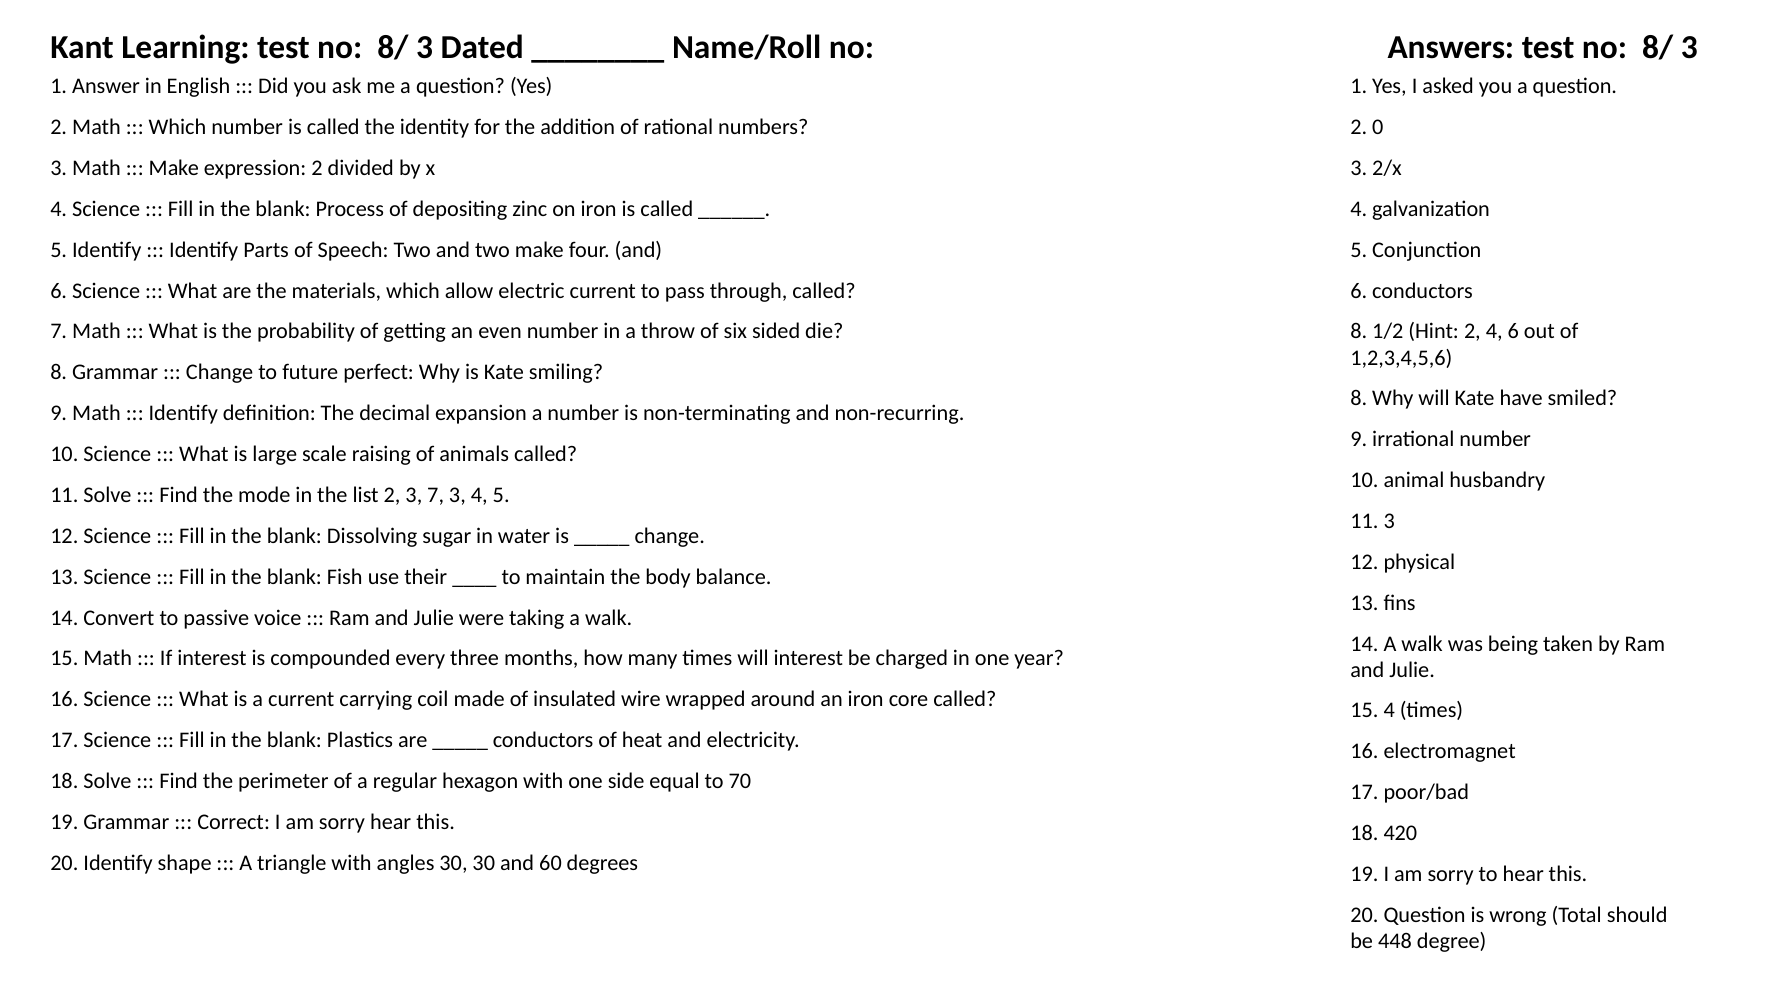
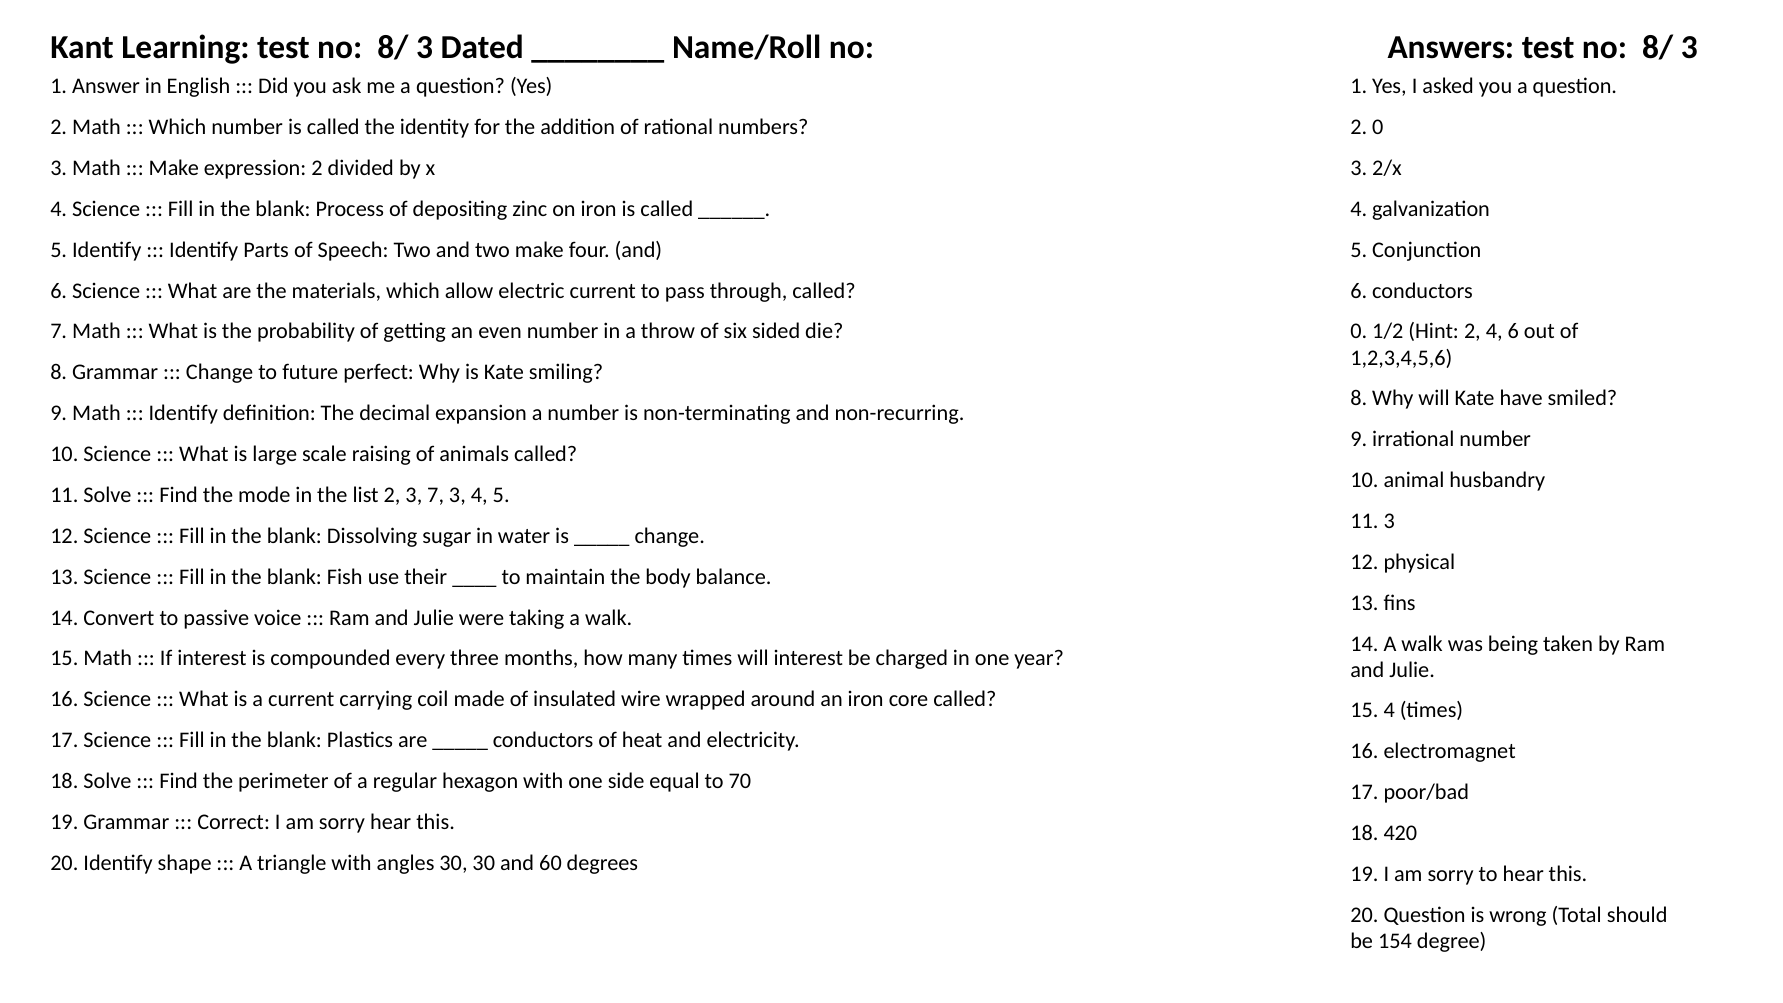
die 8: 8 -> 0
448: 448 -> 154
